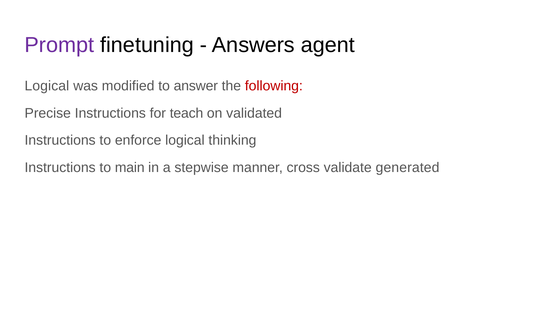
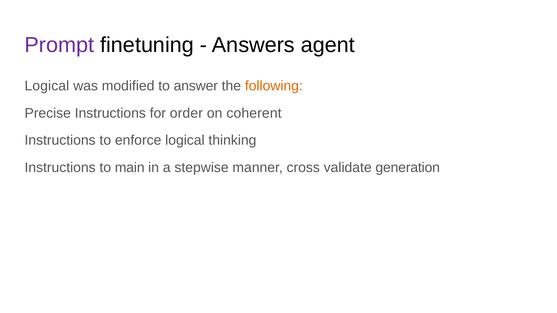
following colour: red -> orange
teach: teach -> order
validated: validated -> coherent
generated: generated -> generation
